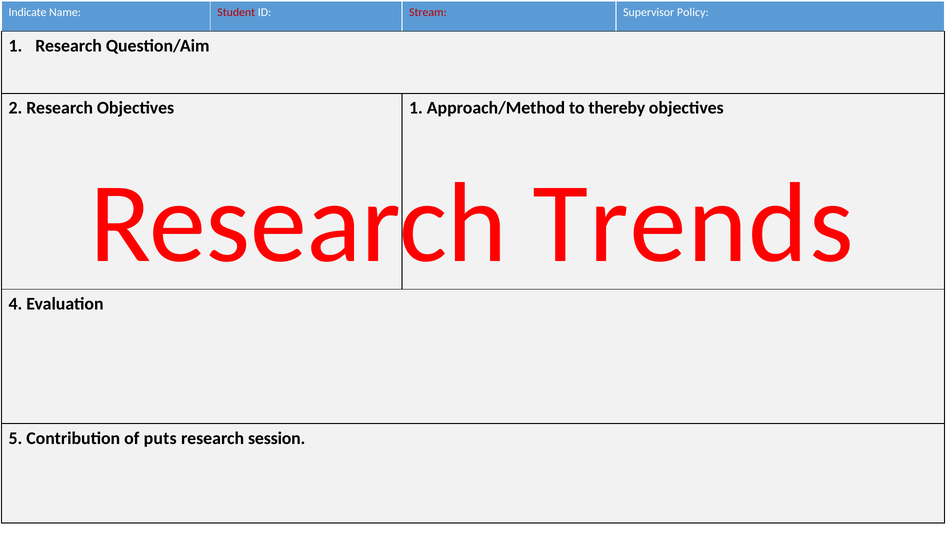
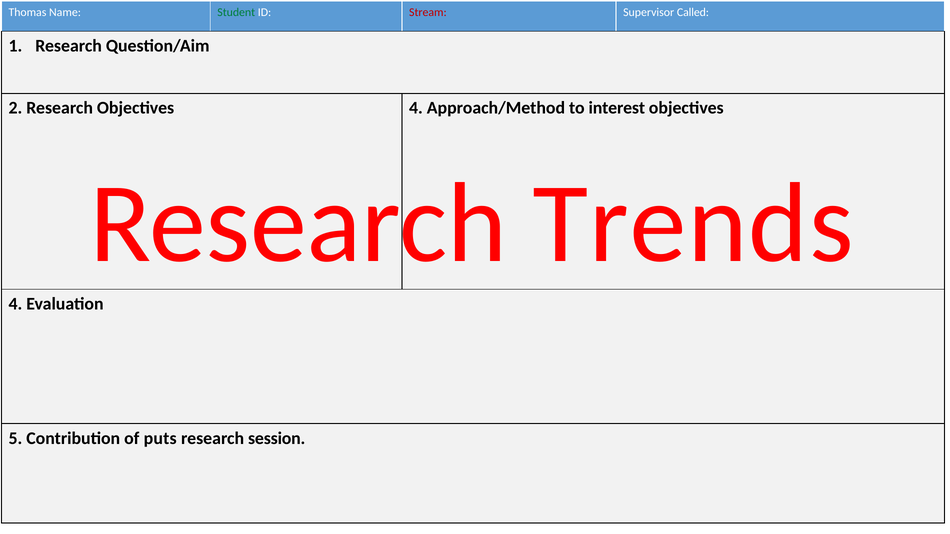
Indicate: Indicate -> Thomas
Student colour: red -> green
Policy: Policy -> Called
Research Objectives 1: 1 -> 4
thereby: thereby -> interest
